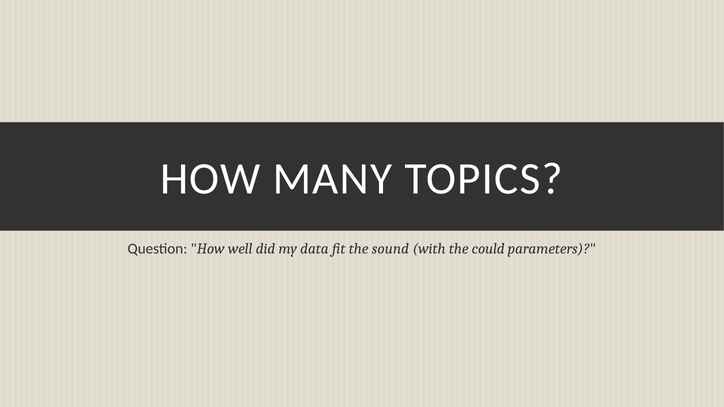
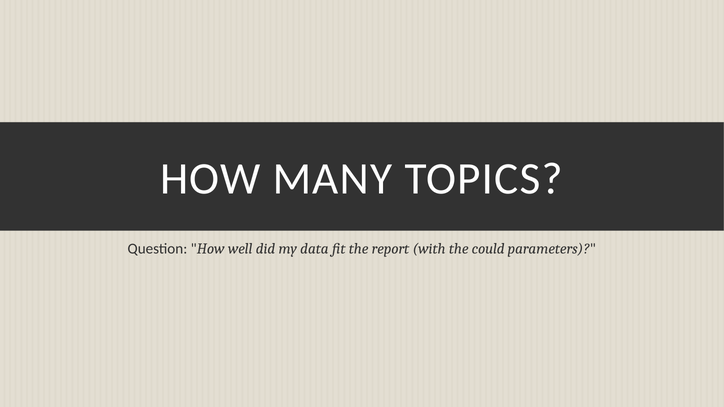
sound: sound -> report
